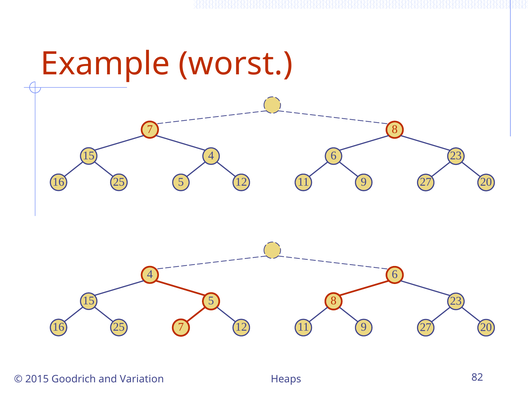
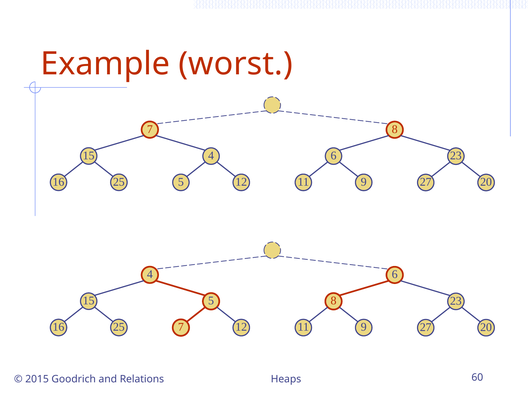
Variation: Variation -> Relations
82: 82 -> 60
